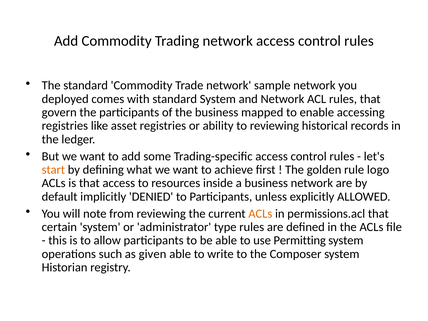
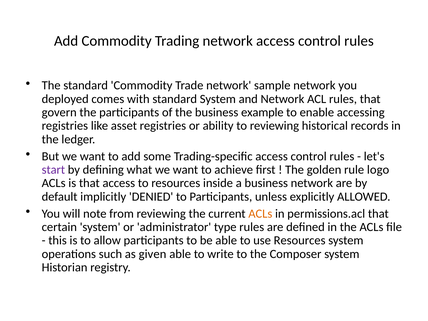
mapped: mapped -> example
start colour: orange -> purple
use Permitting: Permitting -> Resources
